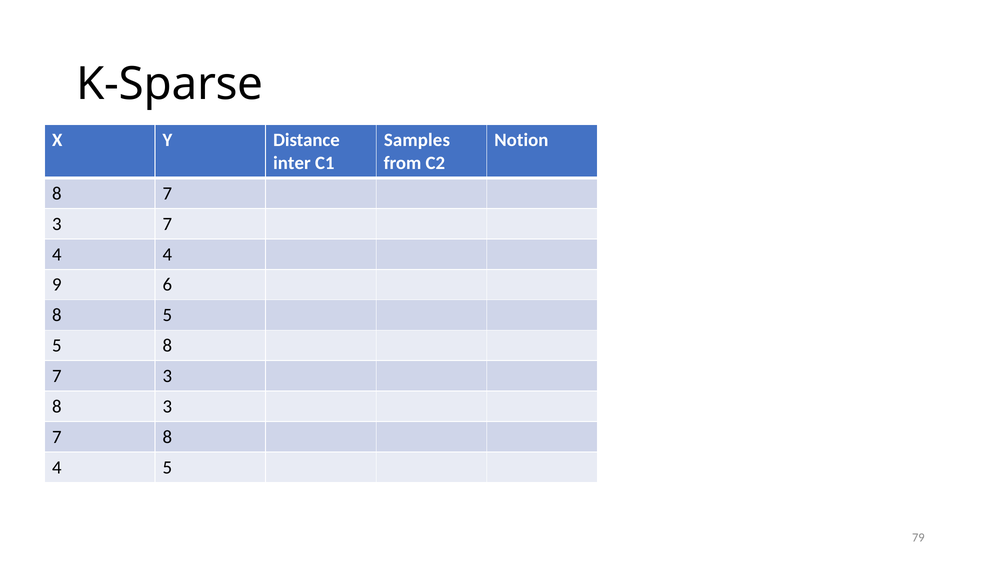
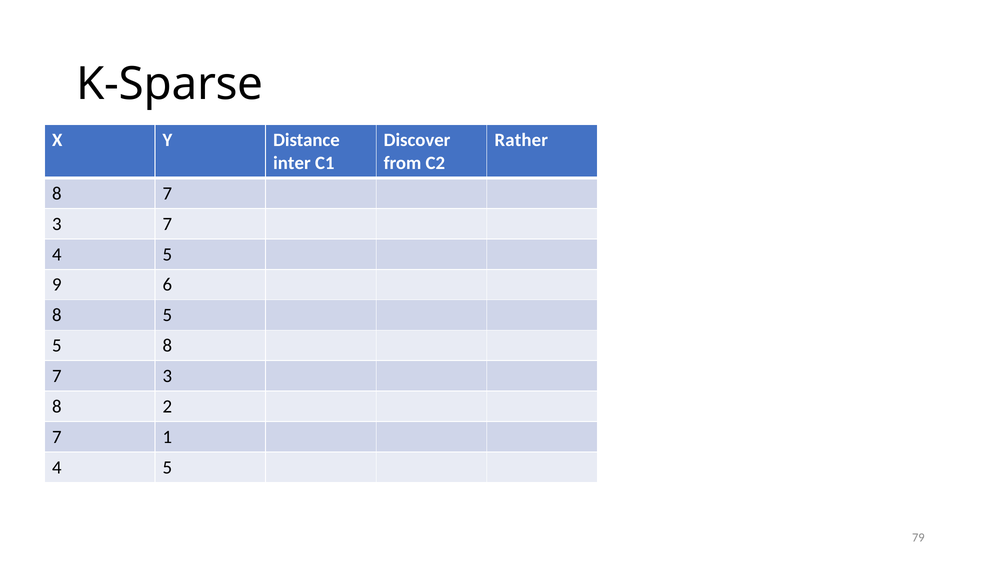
Samples: Samples -> Discover
Notion: Notion -> Rather
4 at (167, 254): 4 -> 5
8 3: 3 -> 2
7 8: 8 -> 1
